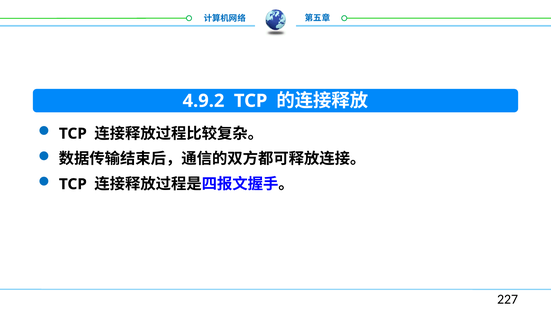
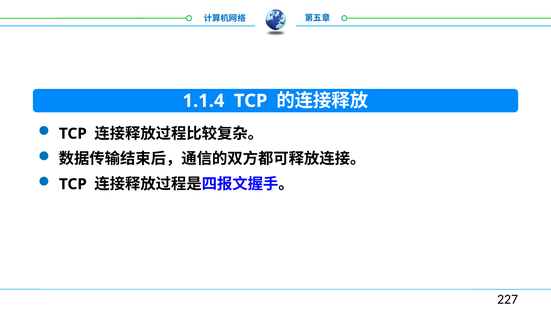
4.9.2: 4.9.2 -> 1.1.4
